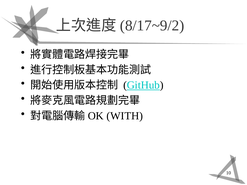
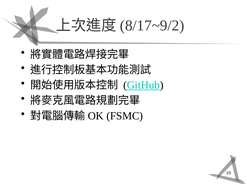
WITH: WITH -> FSMC
